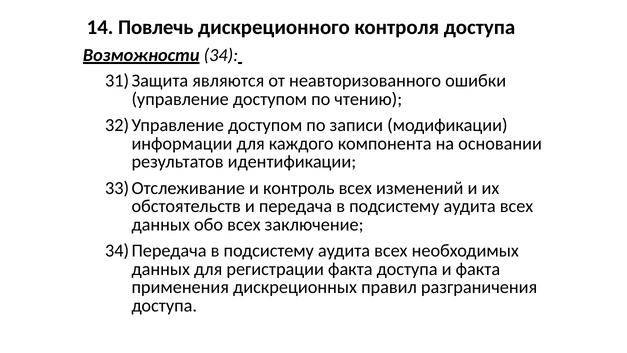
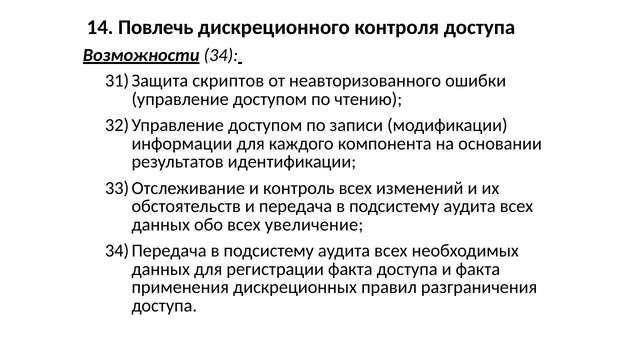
являются: являются -> скриптов
заключение: заключение -> увеличение
